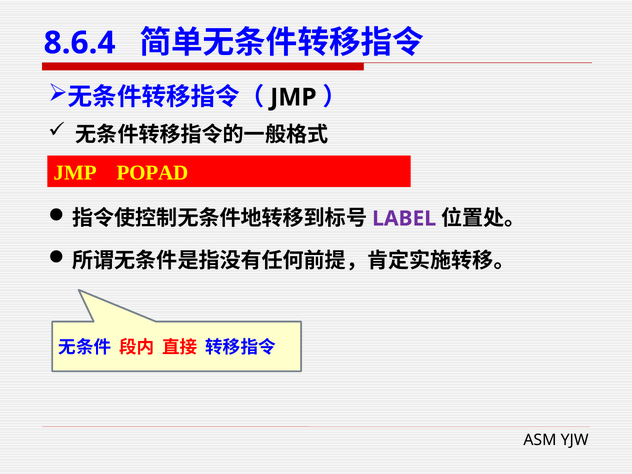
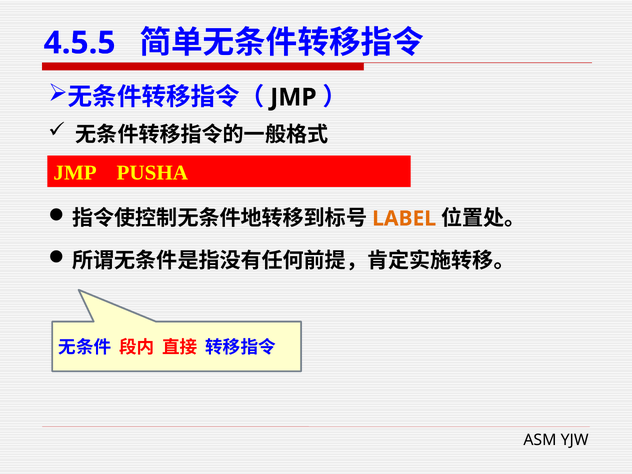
8.6.4: 8.6.4 -> 4.5.5
POPAD: POPAD -> PUSHA
LABEL colour: purple -> orange
